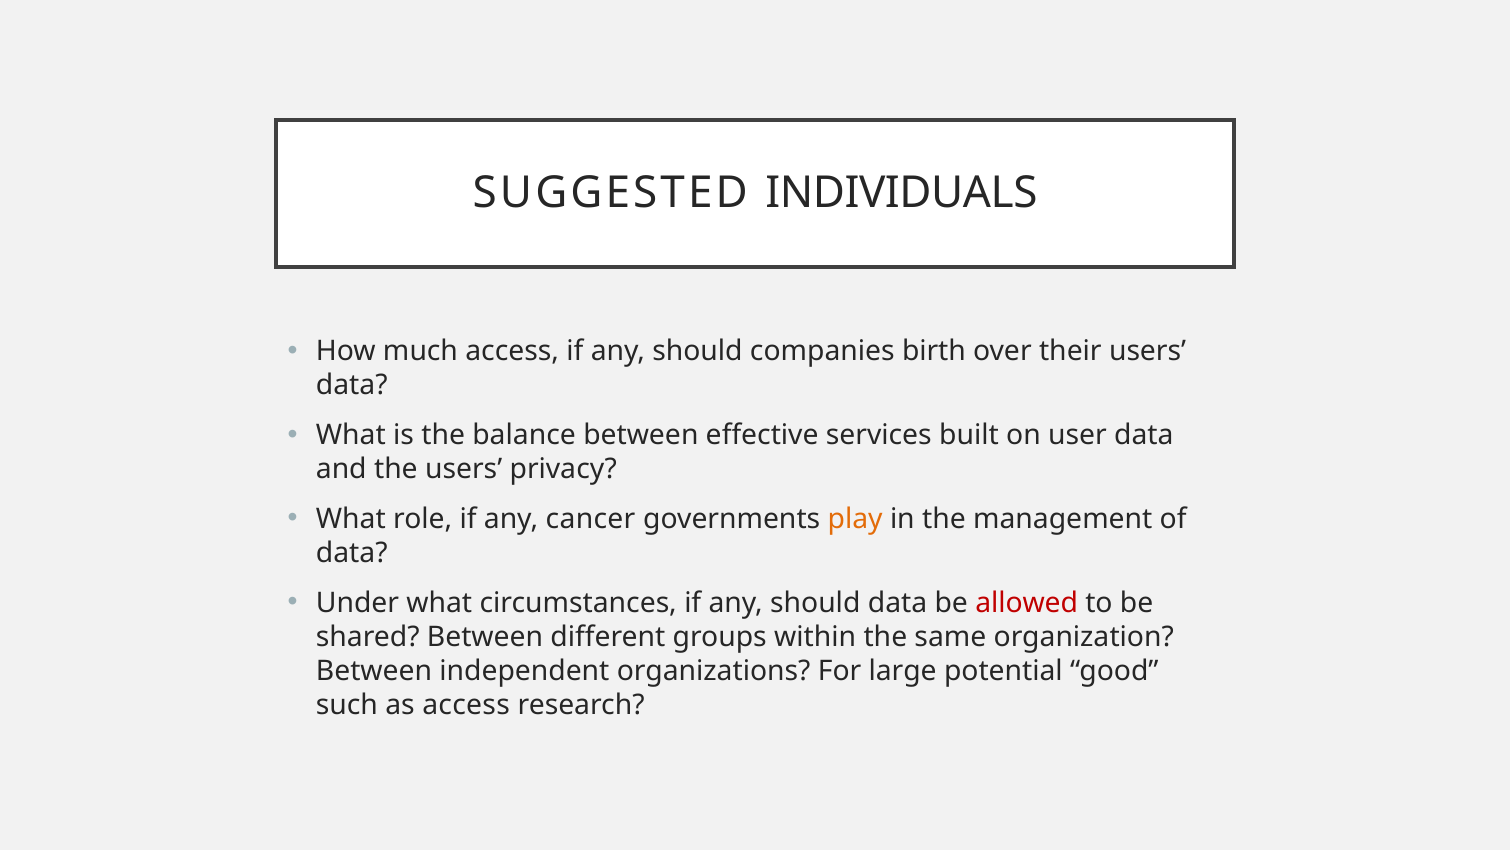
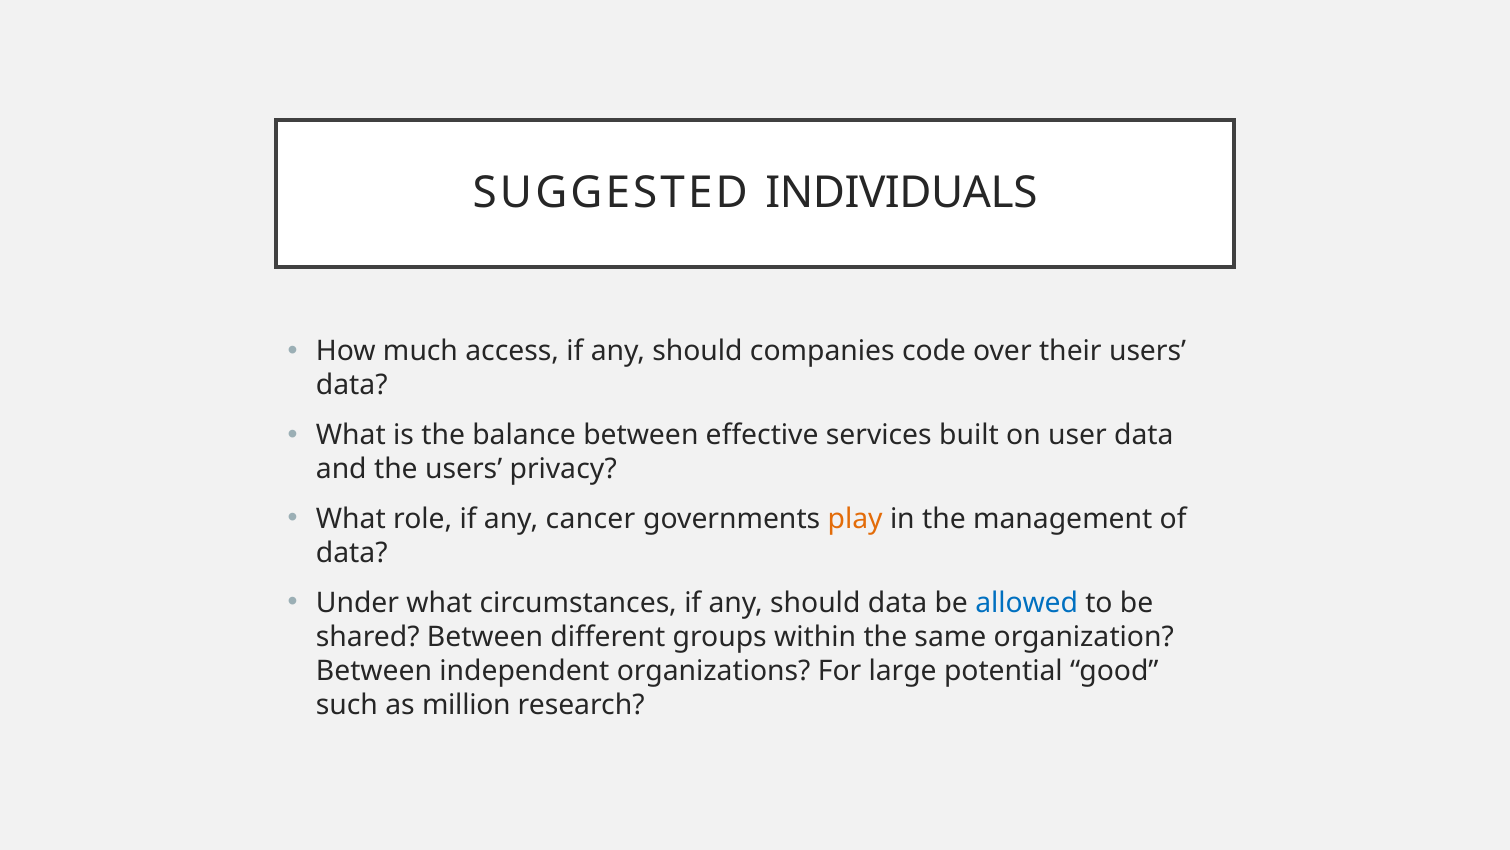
birth: birth -> code
allowed colour: red -> blue
as access: access -> million
